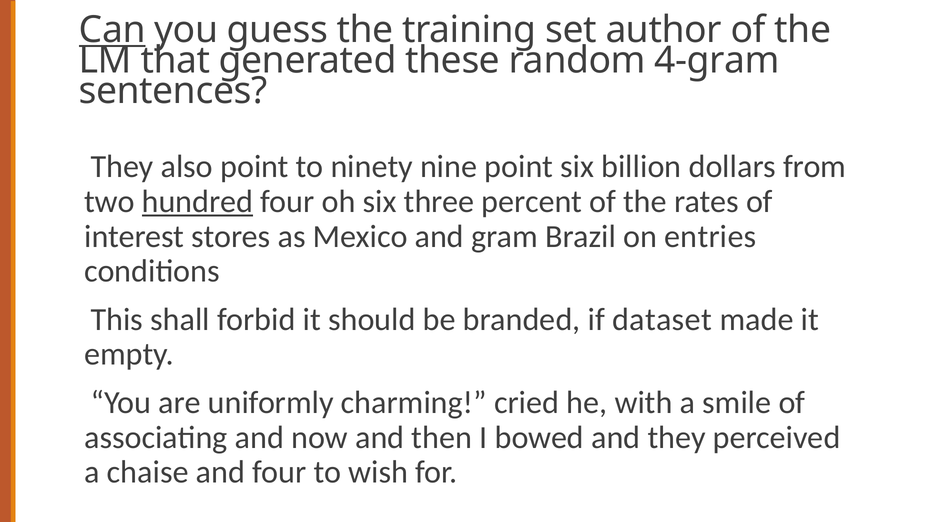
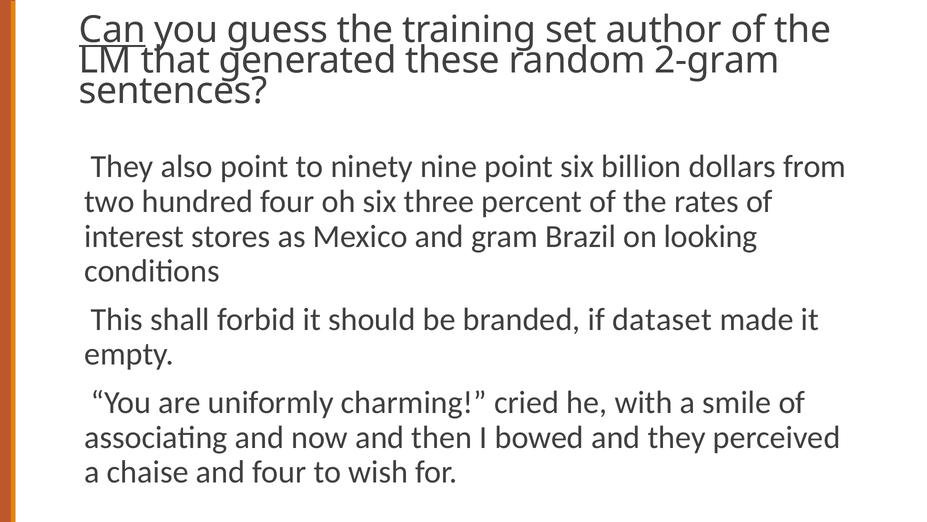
4-gram: 4-gram -> 2-gram
hundred underline: present -> none
entries: entries -> looking
